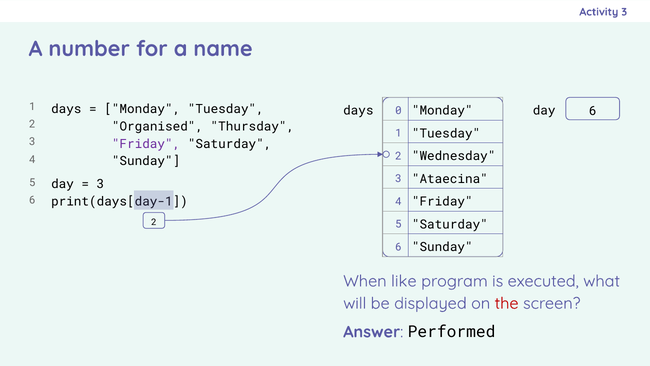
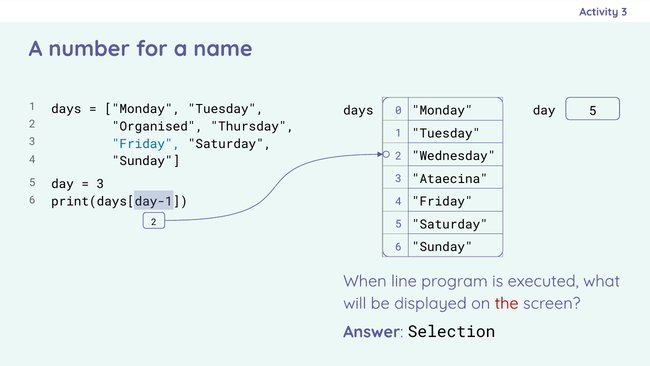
days 6: 6 -> 5
Friday at (146, 144) colour: purple -> blue
like: like -> line
Performed: Performed -> Selection
